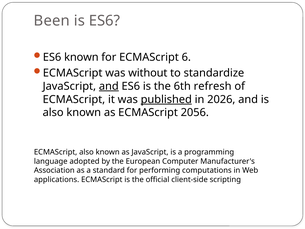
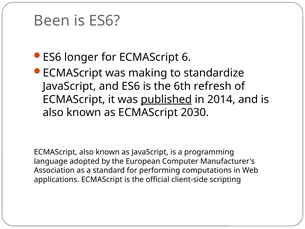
ES6 known: known -> longer
without: without -> making
and at (109, 86) underline: present -> none
2026: 2026 -> 2014
2056: 2056 -> 2030
